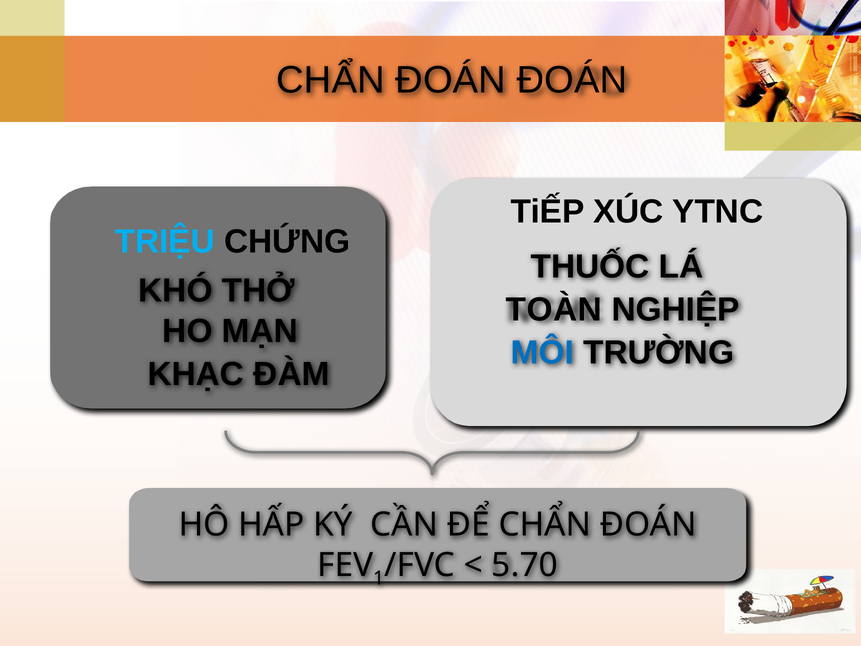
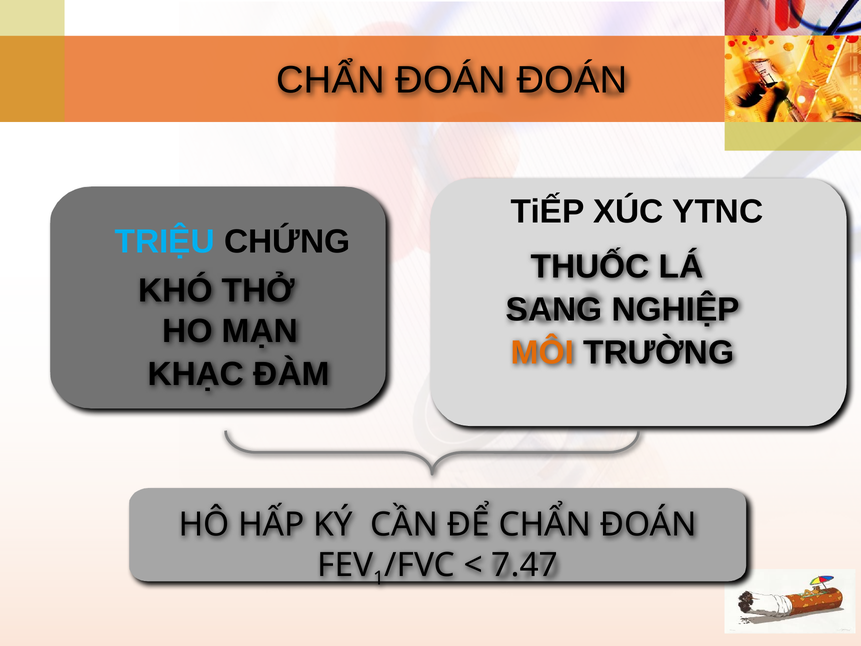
TOÀN: TOÀN -> SANG
MÔI colour: blue -> orange
5.70: 5.70 -> 7.47
